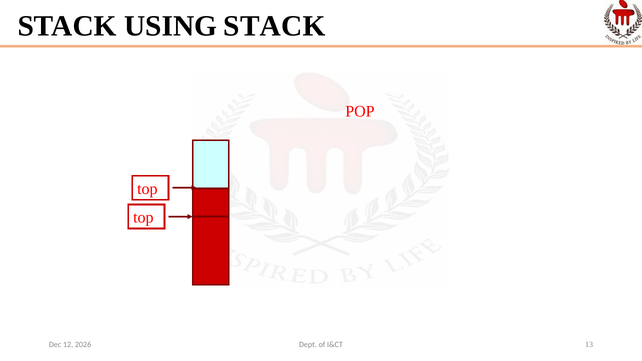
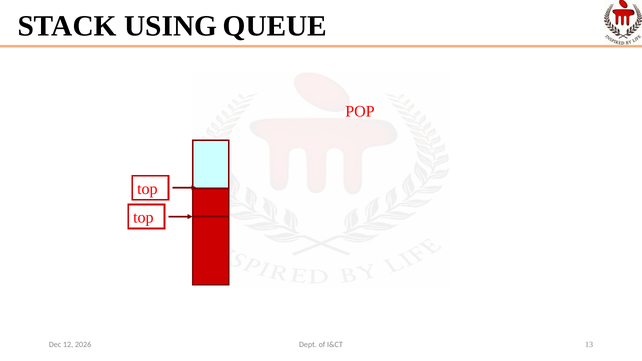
USING STACK: STACK -> QUEUE
